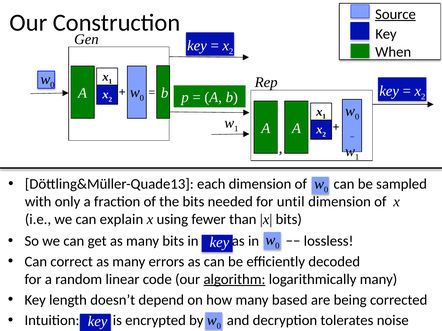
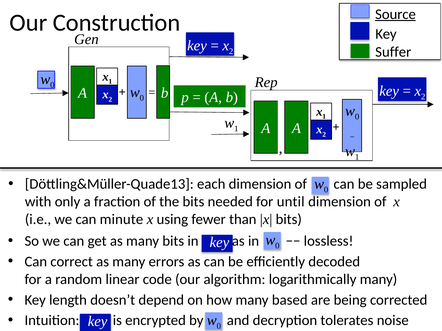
When: When -> Suffer
explain: explain -> minute
algorithm underline: present -> none
